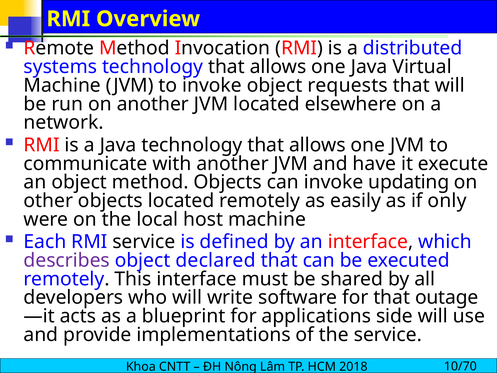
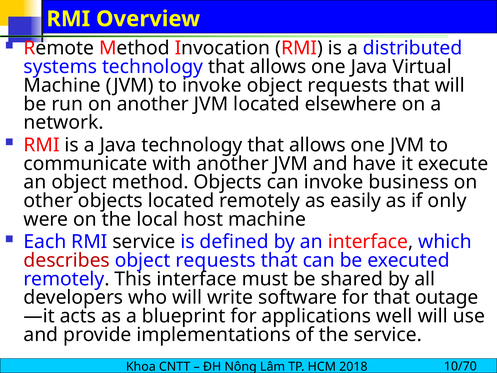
updating: updating -> business
describes colour: purple -> red
declared at (216, 260): declared -> requests
side: side -> well
